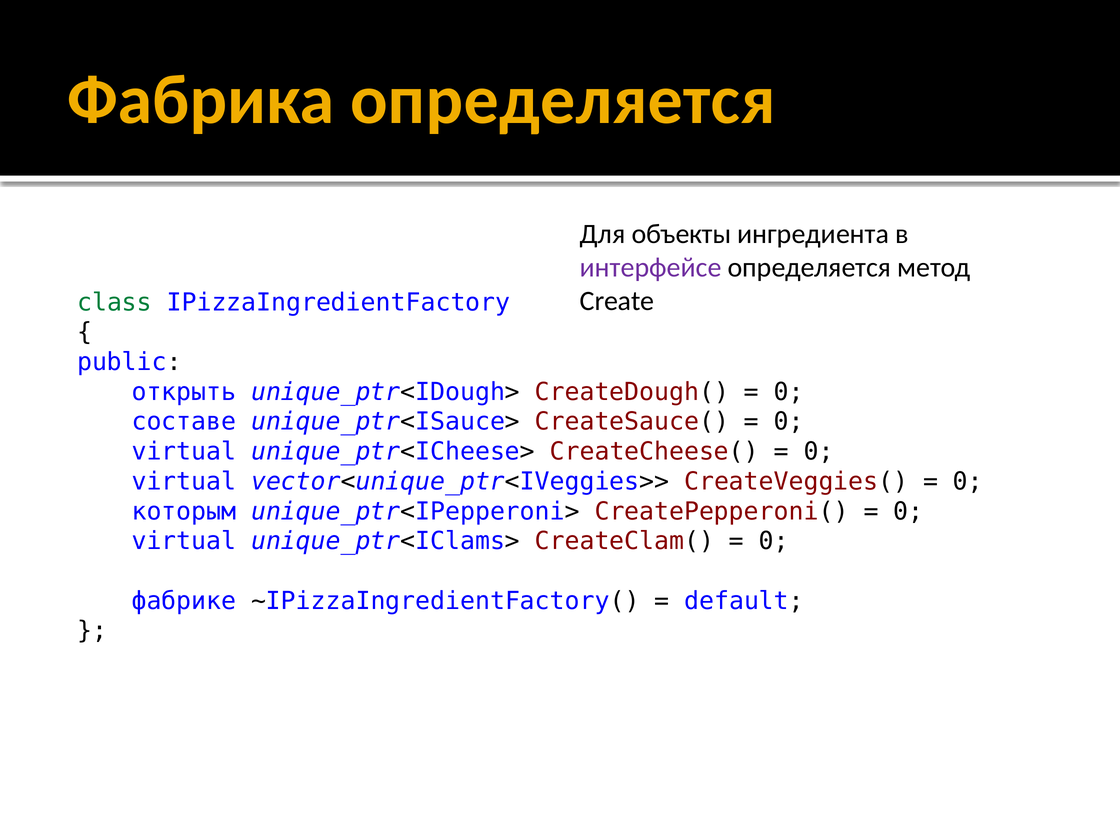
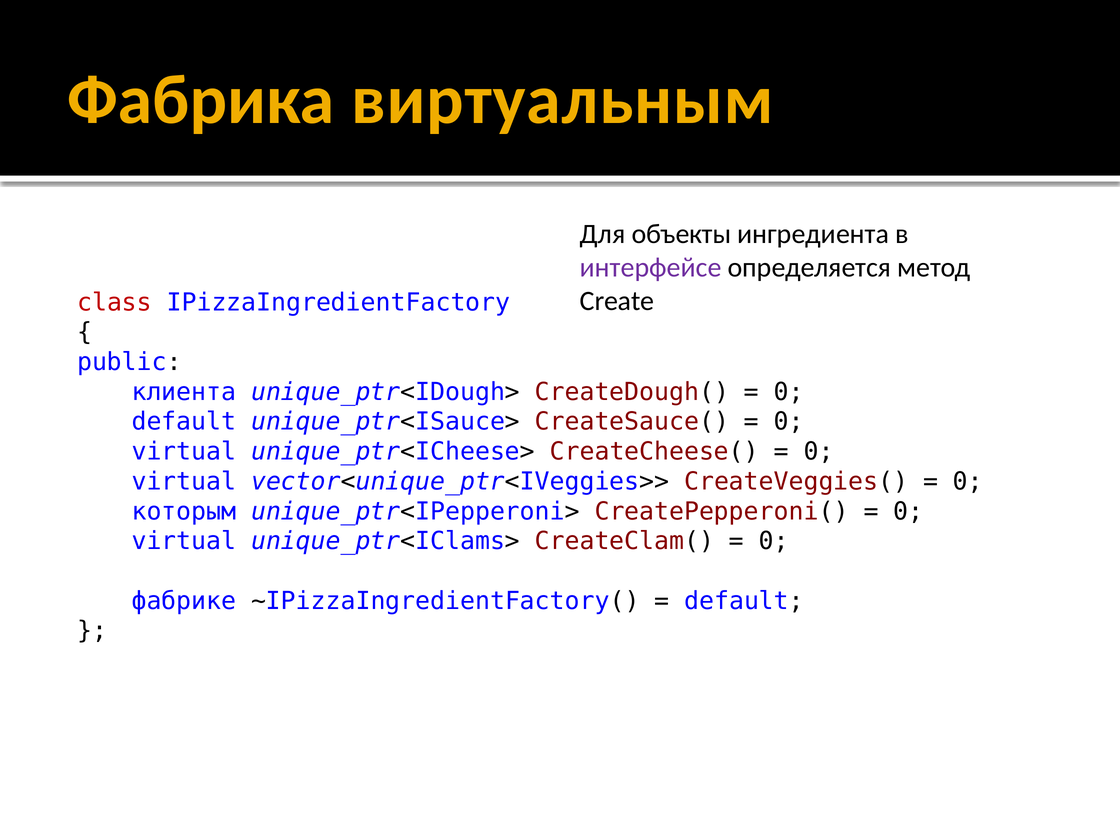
Фабрика определяется: определяется -> виртуальным
class colour: green -> red
открыть: открыть -> клиента
составе at (184, 422): составе -> default
